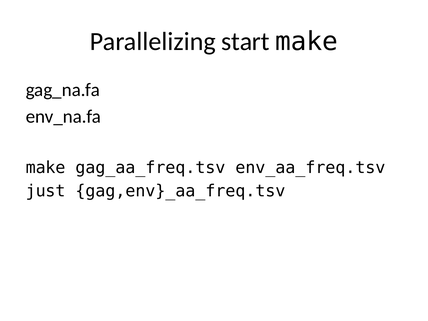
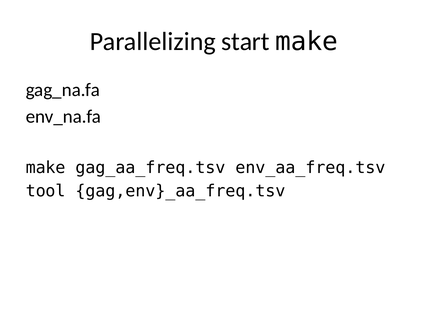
just: just -> tool
